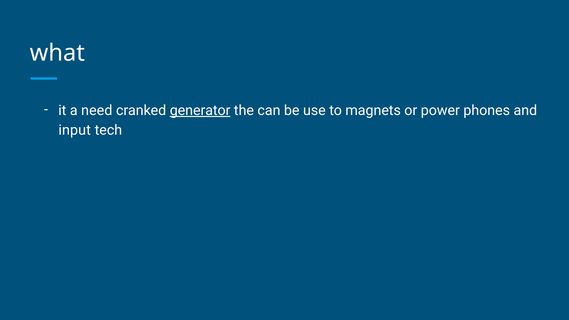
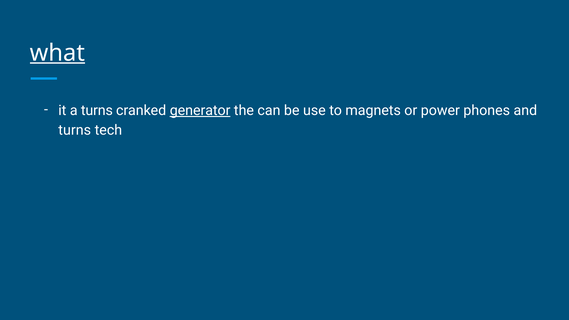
what underline: none -> present
a need: need -> turns
input at (75, 130): input -> turns
